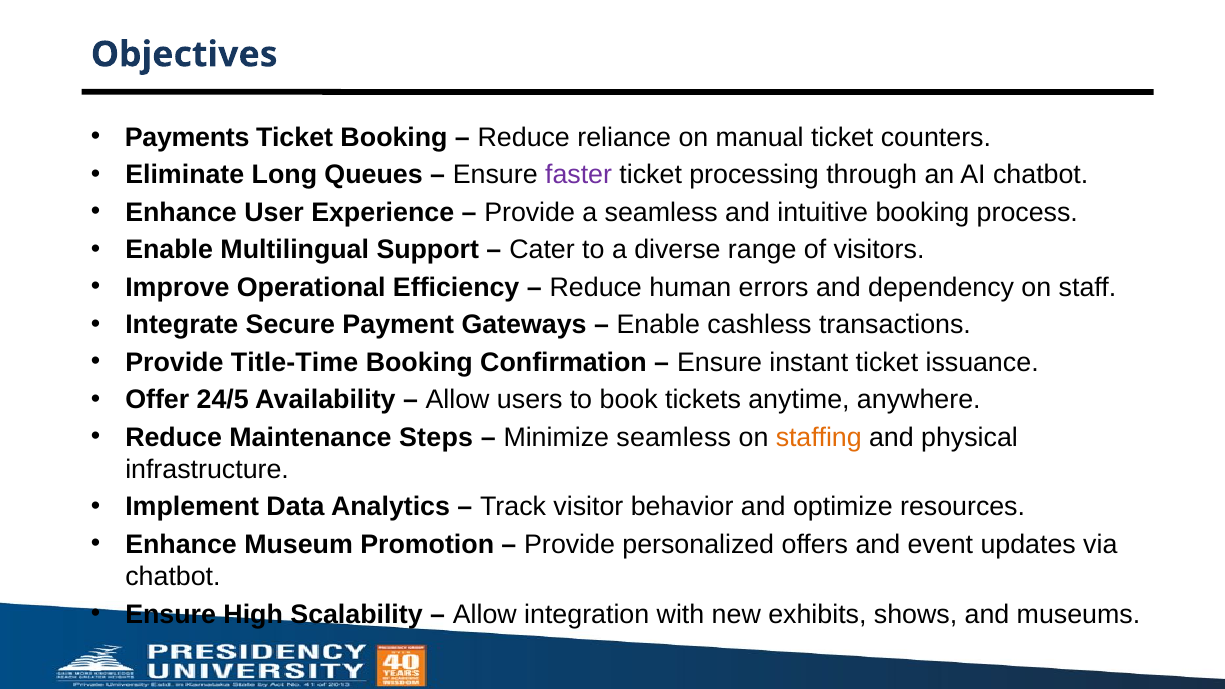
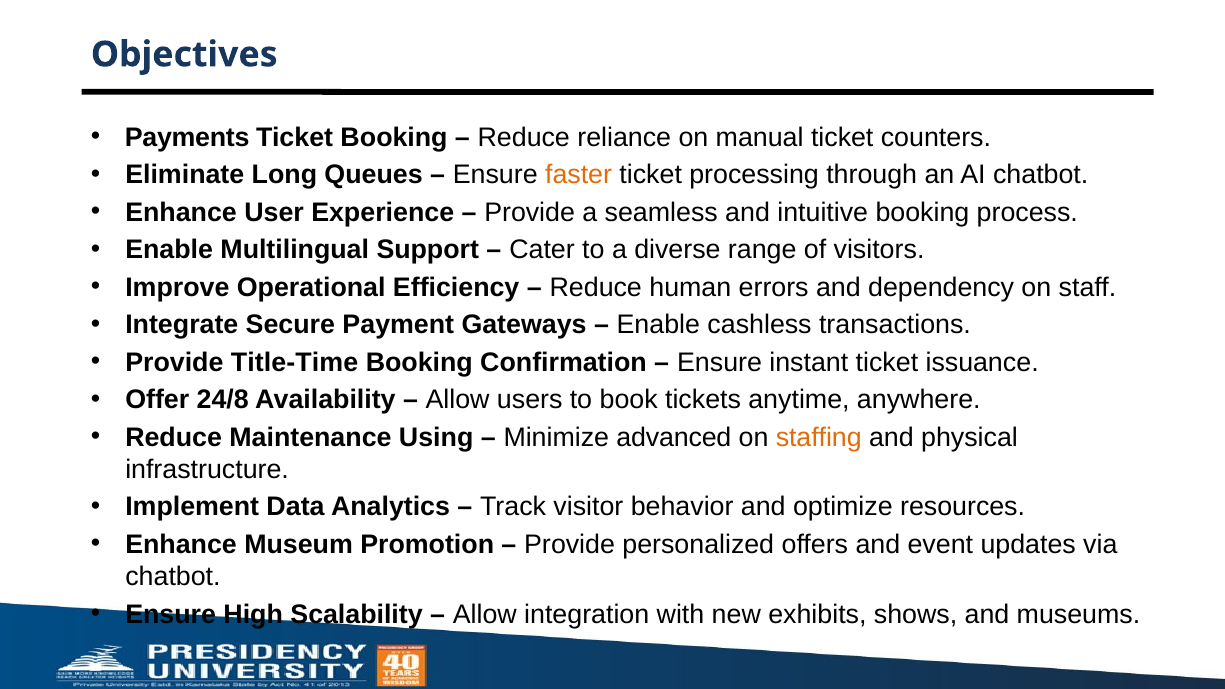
faster colour: purple -> orange
24/5: 24/5 -> 24/8
Steps: Steps -> Using
Minimize seamless: seamless -> advanced
